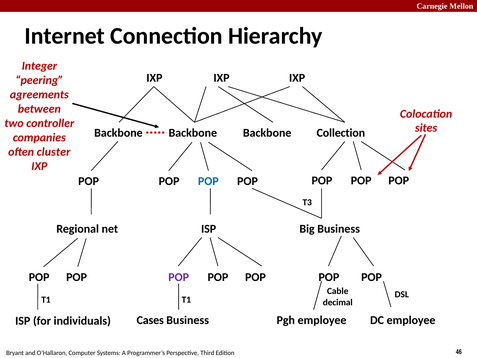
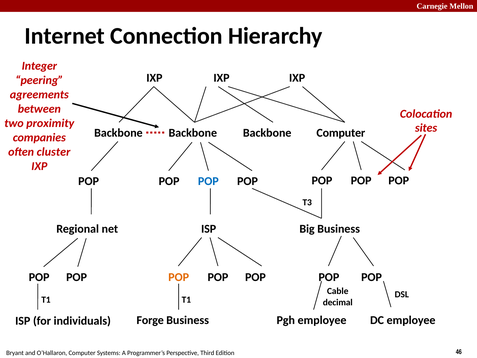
controller: controller -> proximity
Backbone Collection: Collection -> Computer
POP at (179, 277) colour: purple -> orange
Cases: Cases -> Forge
